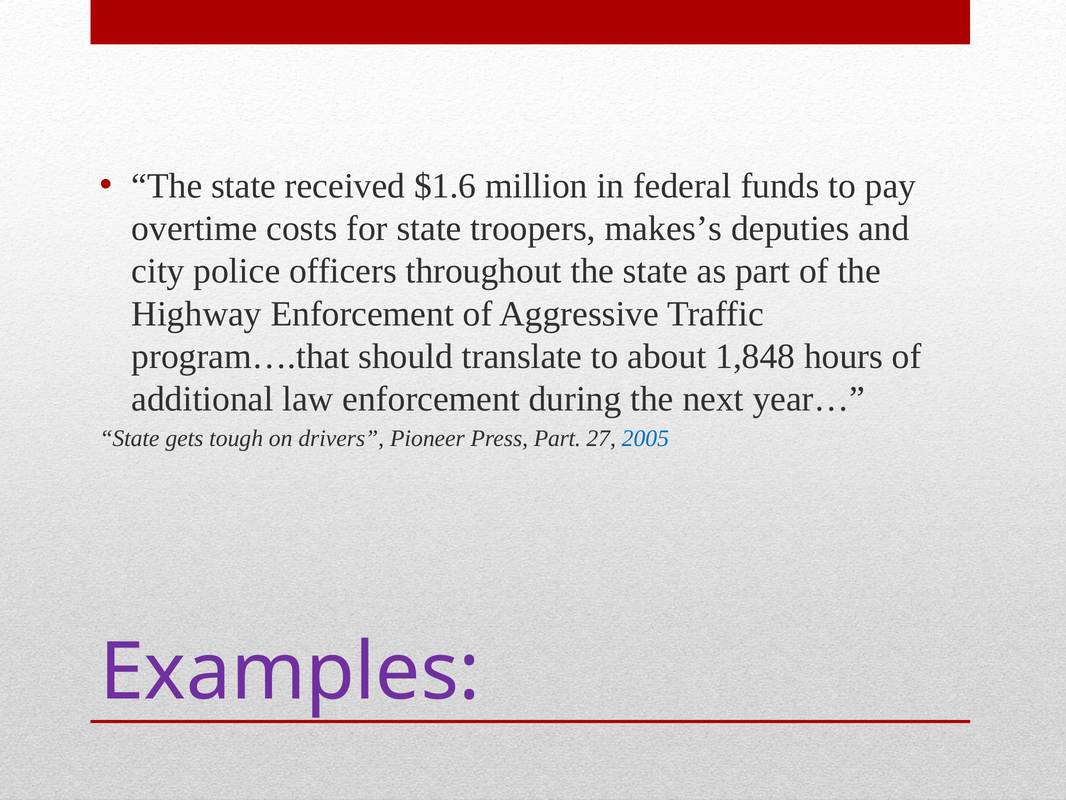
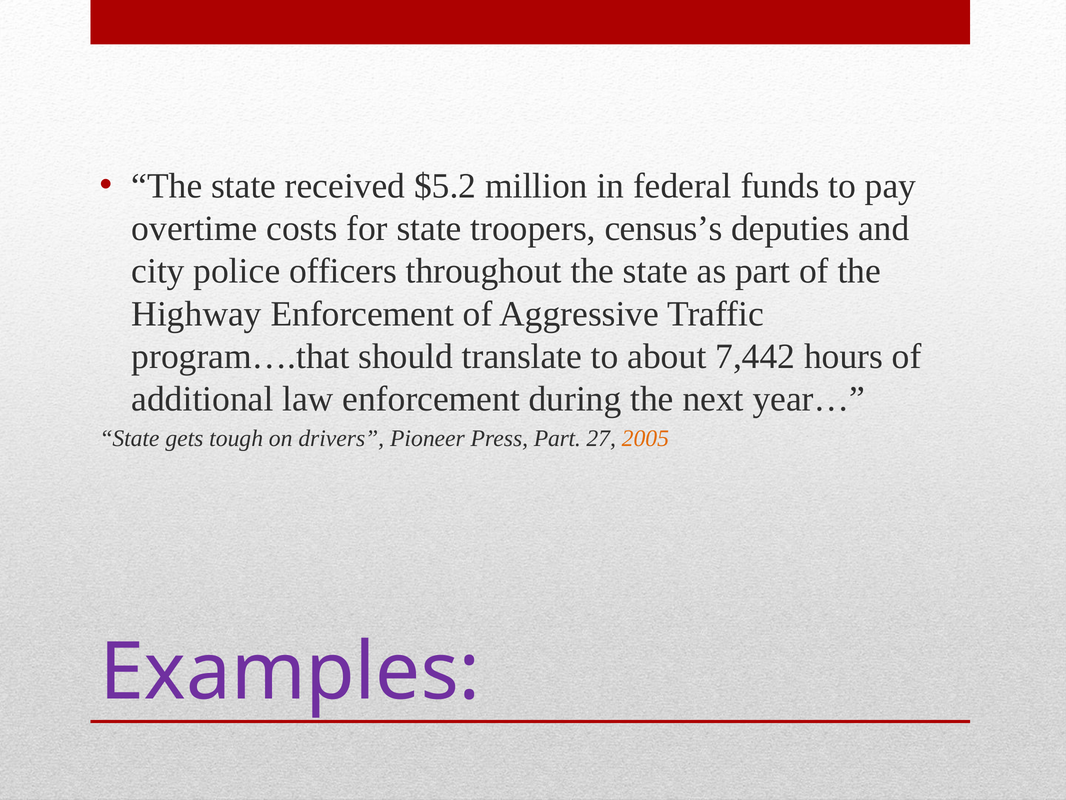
$1.6: $1.6 -> $5.2
makes’s: makes’s -> census’s
1,848: 1,848 -> 7,442
2005 colour: blue -> orange
